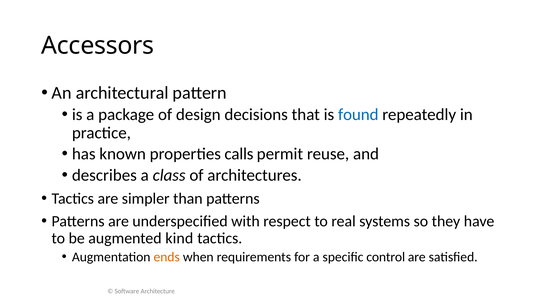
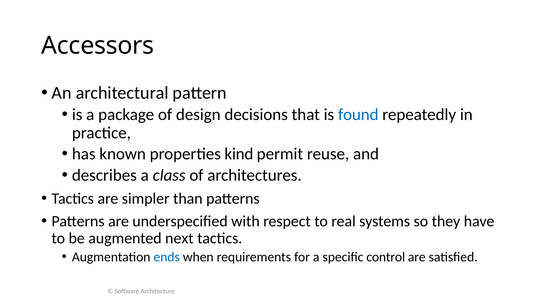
calls: calls -> kind
kind: kind -> next
ends colour: orange -> blue
